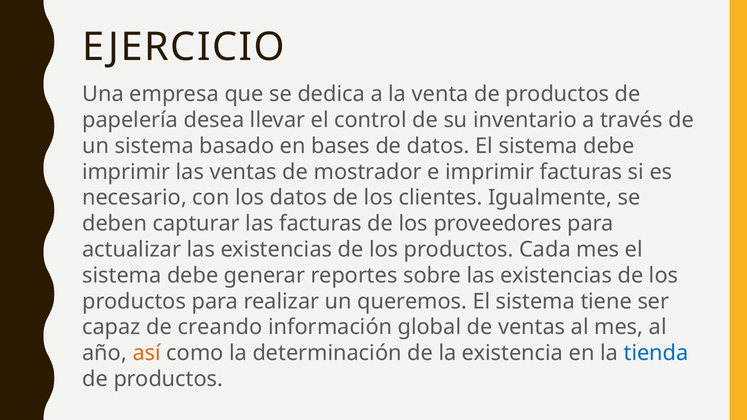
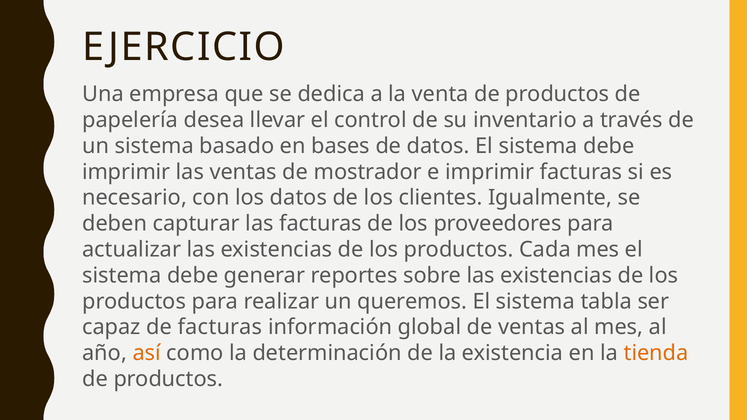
tiene: tiene -> tabla
de creando: creando -> facturas
tienda colour: blue -> orange
